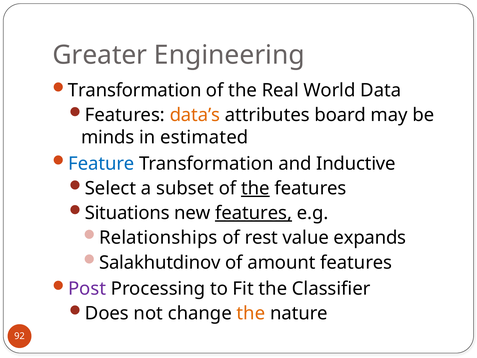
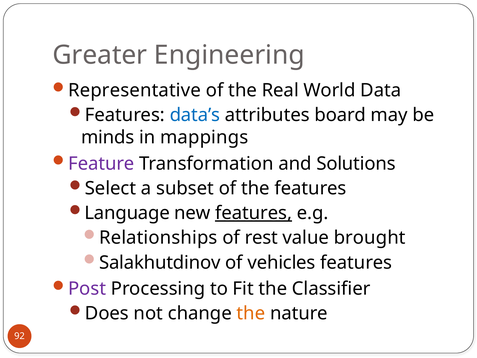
Transformation at (135, 90): Transformation -> Representative
data’s colour: orange -> blue
estimated: estimated -> mappings
Feature colour: blue -> purple
Inductive: Inductive -> Solutions
the at (255, 188) underline: present -> none
Situations: Situations -> Language
expands: expands -> brought
amount: amount -> vehicles
